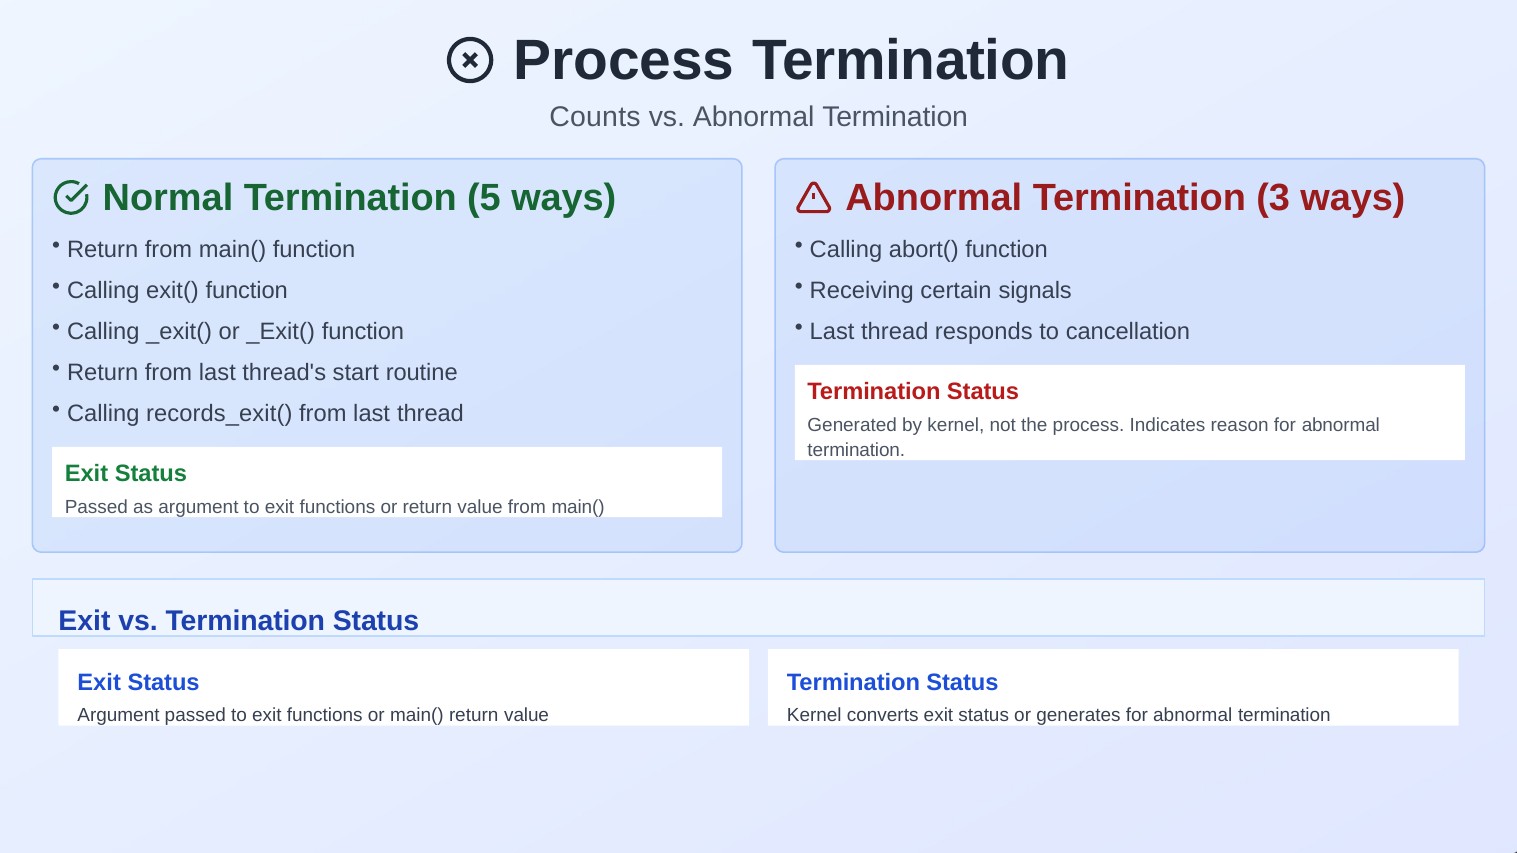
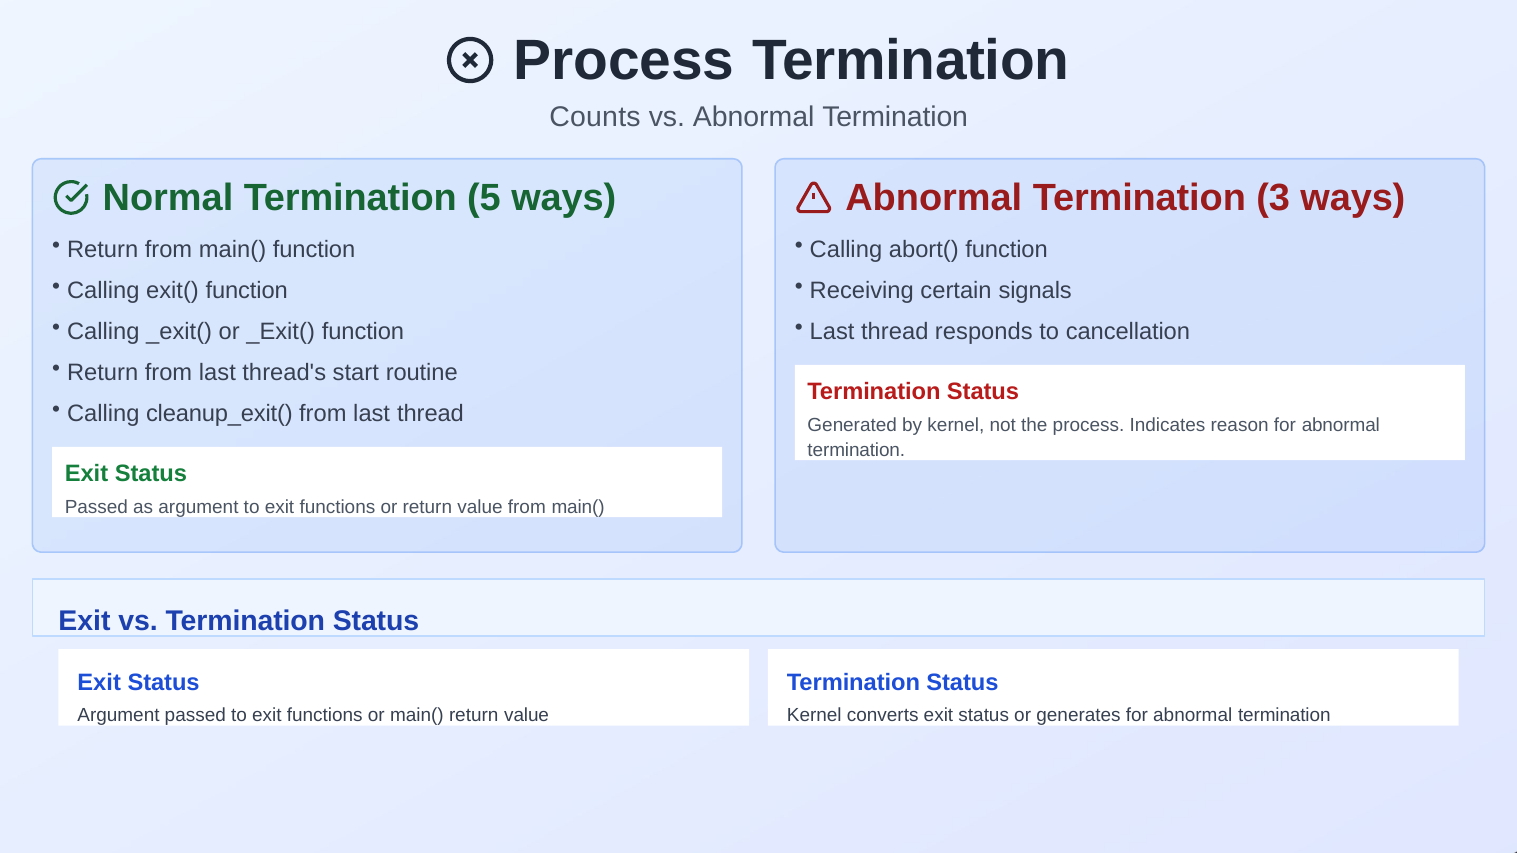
records_exit(: records_exit( -> cleanup_exit(
